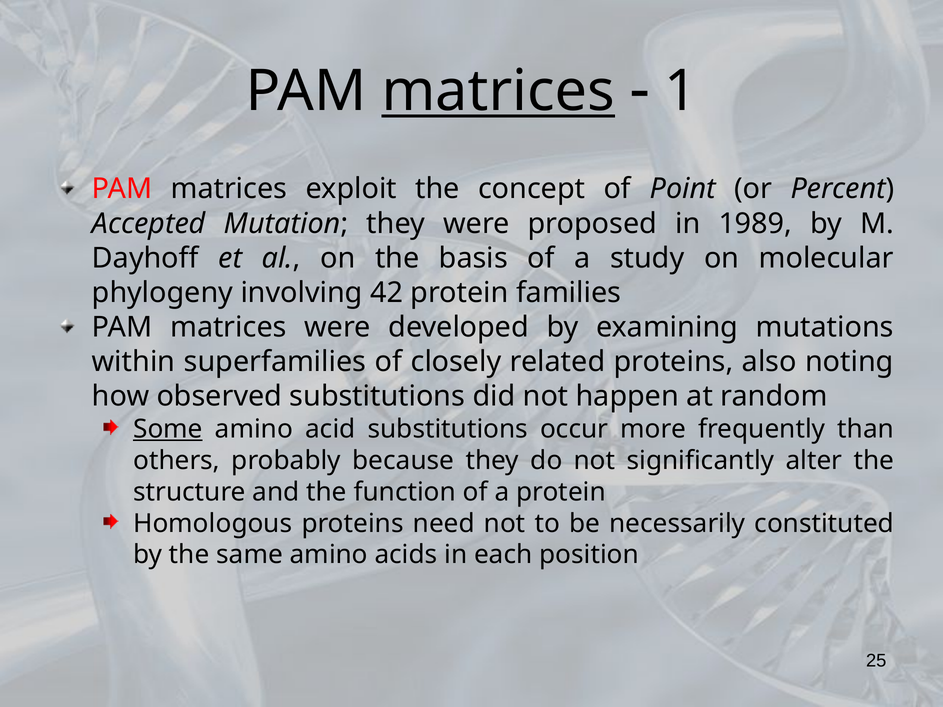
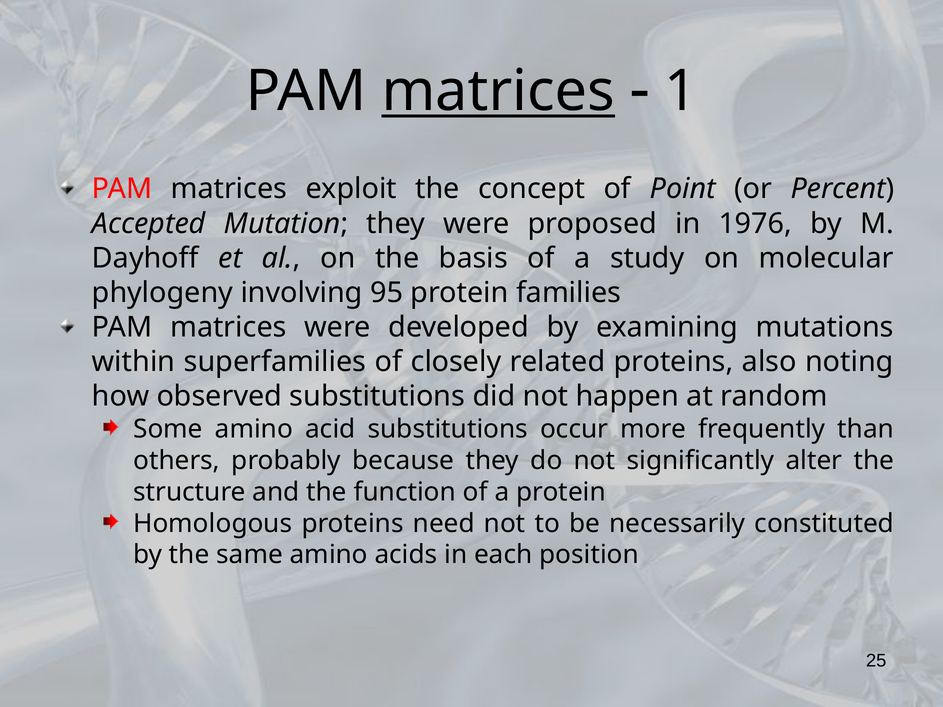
1989: 1989 -> 1976
42: 42 -> 95
Some underline: present -> none
